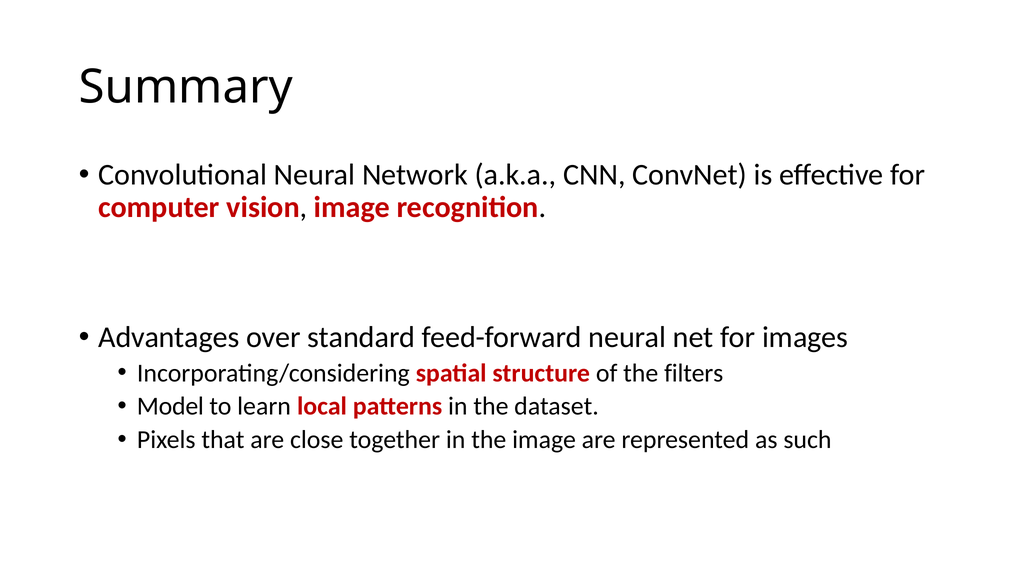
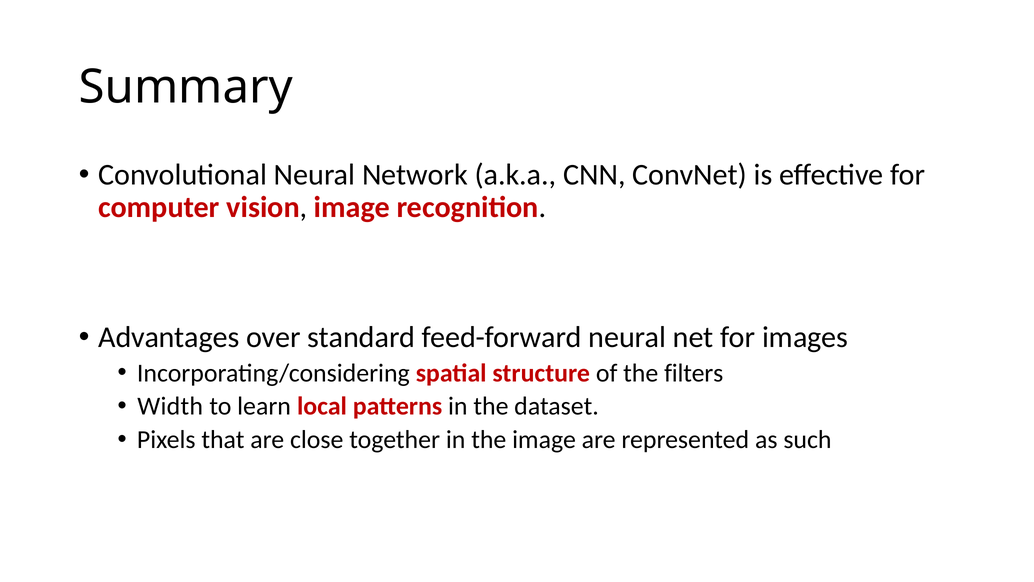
Model: Model -> Width
